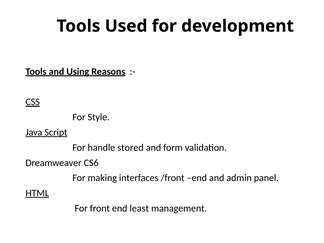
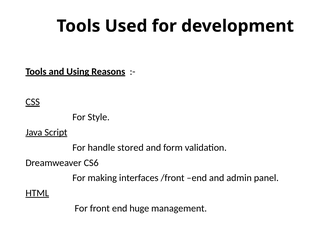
least: least -> huge
